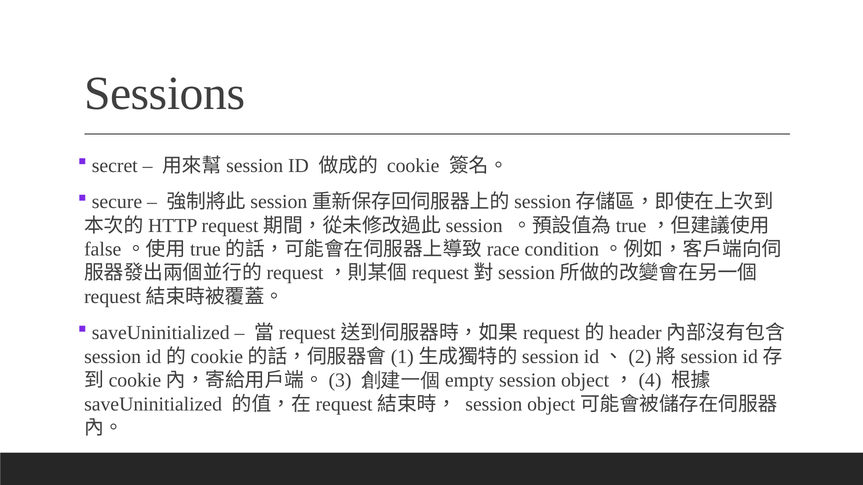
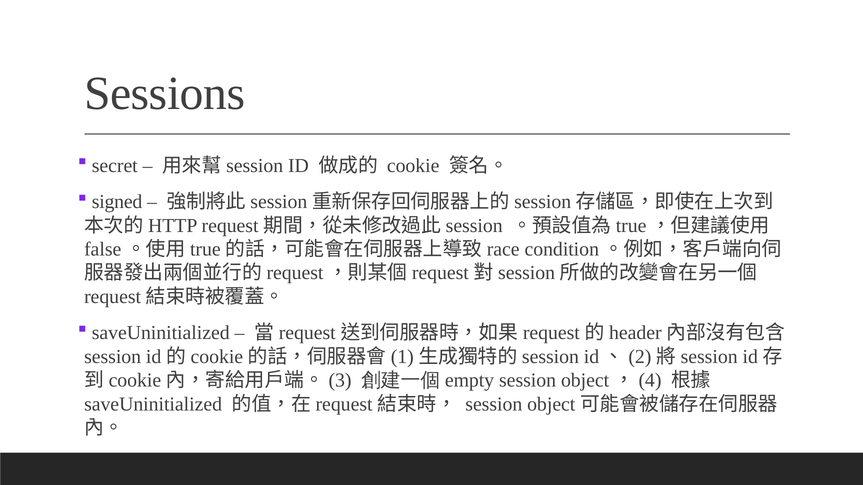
secure: secure -> signed
